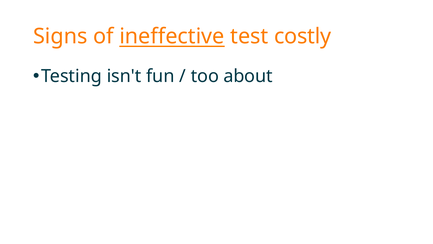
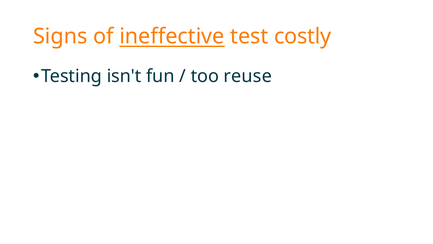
about: about -> reuse
